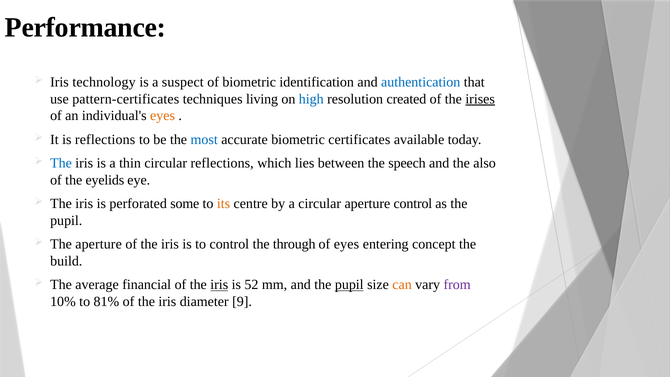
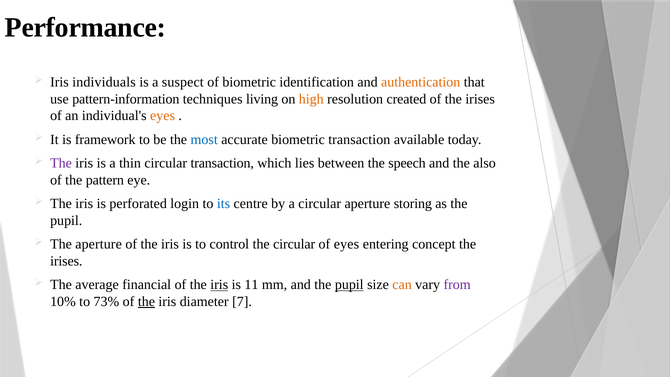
technology: technology -> individuals
authentication colour: blue -> orange
pattern-certificates: pattern-certificates -> pattern-information
high colour: blue -> orange
irises at (480, 99) underline: present -> none
is reflections: reflections -> framework
biometric certificates: certificates -> transaction
The at (61, 163) colour: blue -> purple
circular reflections: reflections -> transaction
eyelids: eyelids -> pattern
some: some -> login
its colour: orange -> blue
aperture control: control -> storing
the through: through -> circular
build at (66, 261): build -> irises
52: 52 -> 11
81%: 81% -> 73%
the at (146, 301) underline: none -> present
9: 9 -> 7
